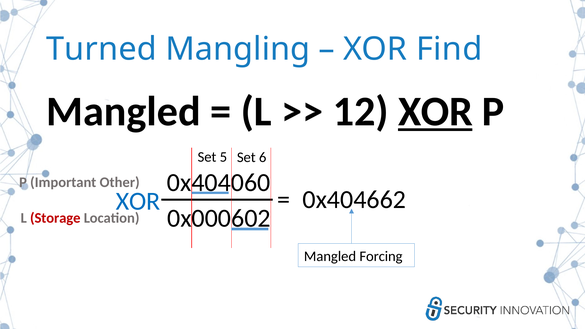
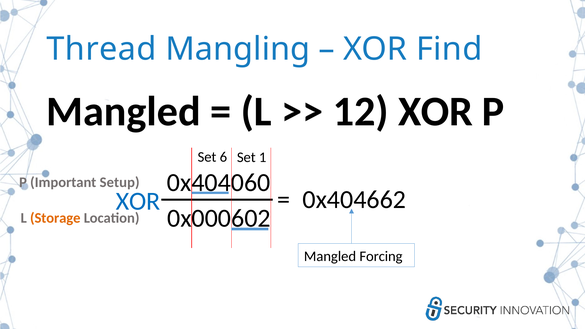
Turned: Turned -> Thread
XOR at (435, 111) underline: present -> none
5: 5 -> 6
6: 6 -> 1
Other: Other -> Setup
Storage colour: red -> orange
